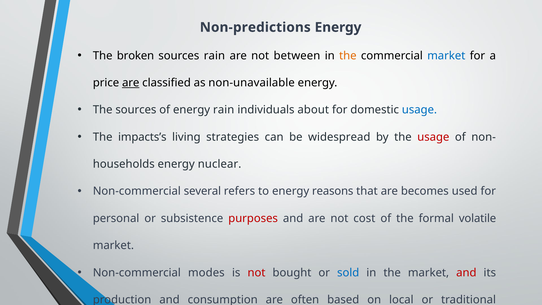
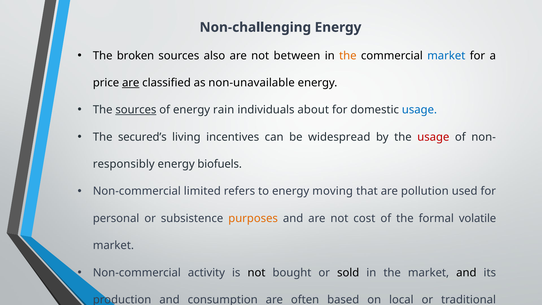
Non-predictions: Non-predictions -> Non-challenging
sources rain: rain -> also
sources at (136, 110) underline: none -> present
impacts’s: impacts’s -> secured’s
strategies: strategies -> incentives
households: households -> responsibly
nuclear: nuclear -> biofuels
several: several -> limited
reasons: reasons -> moving
becomes: becomes -> pollution
purposes colour: red -> orange
modes: modes -> activity
not at (256, 273) colour: red -> black
sold colour: blue -> black
and at (466, 273) colour: red -> black
